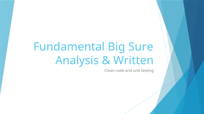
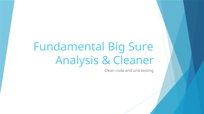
Written: Written -> Cleaner
